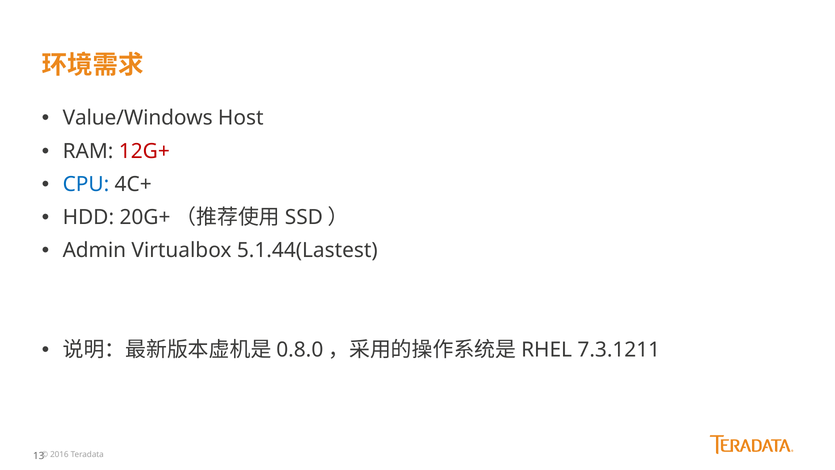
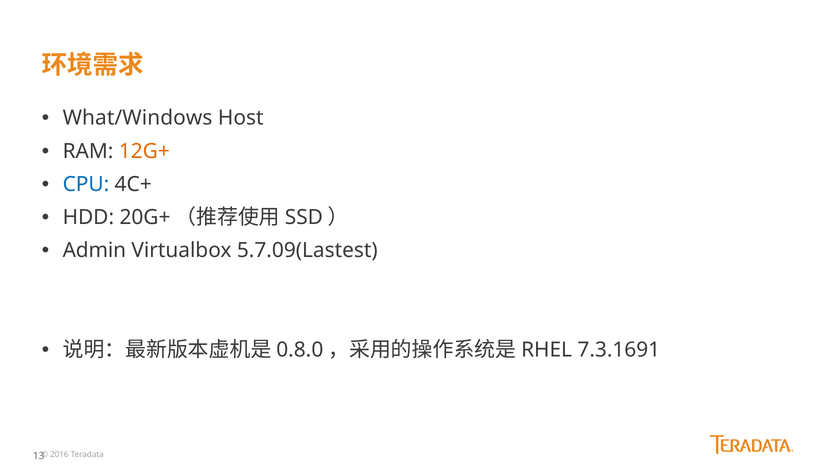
Value/Windows: Value/Windows -> What/Windows
12G+ colour: red -> orange
5.1.44(Lastest: 5.1.44(Lastest -> 5.7.09(Lastest
7.3.1211: 7.3.1211 -> 7.3.1691
